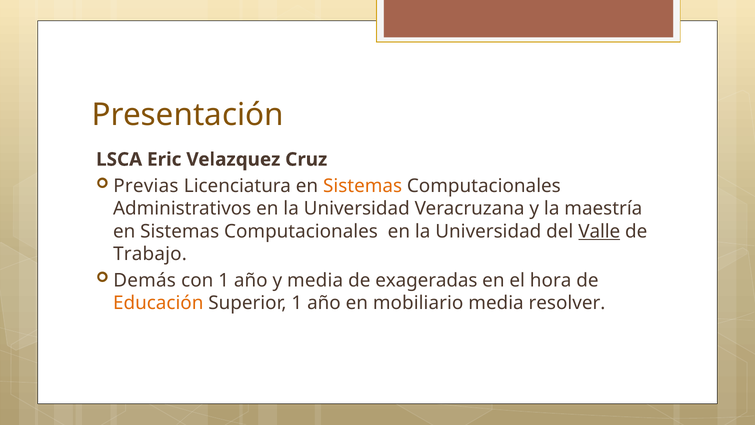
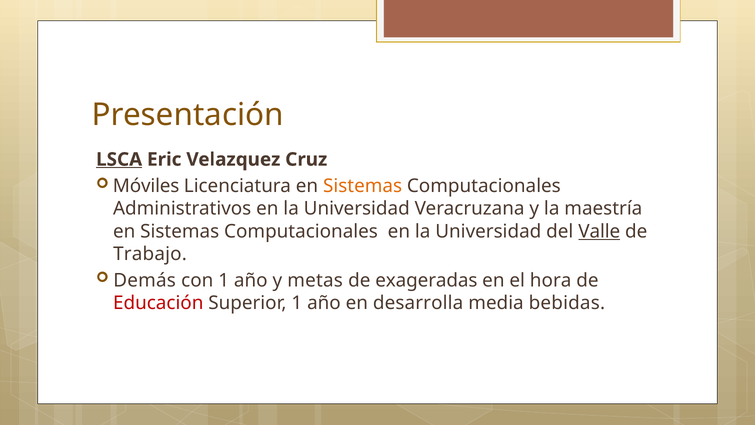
LSCA underline: none -> present
Previas: Previas -> Móviles
y media: media -> metas
Educación colour: orange -> red
mobiliario: mobiliario -> desarrolla
resolver: resolver -> bebidas
